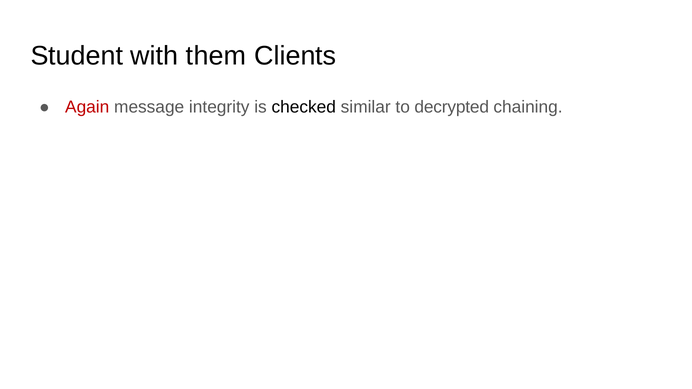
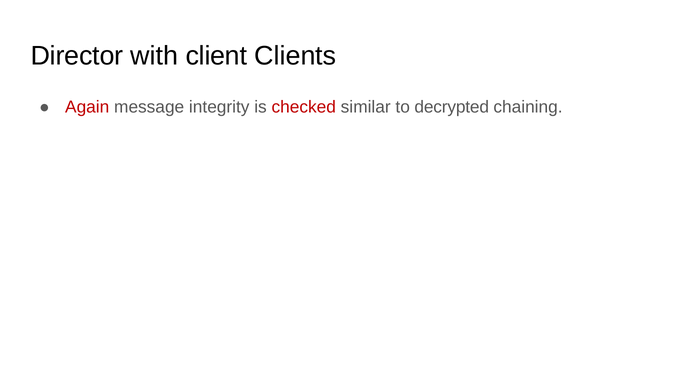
Student: Student -> Director
them: them -> client
checked colour: black -> red
